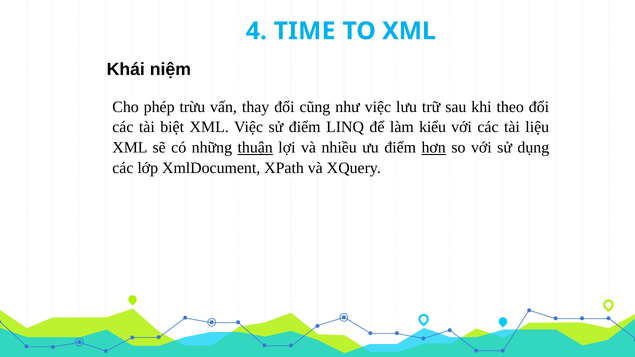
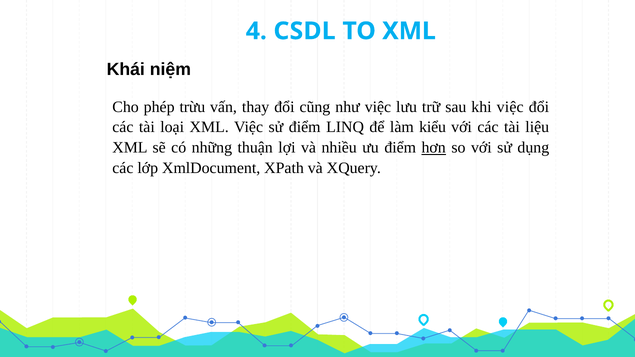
TIME: TIME -> CSDL
khi theo: theo -> việc
biệt: biệt -> loại
thuận underline: present -> none
